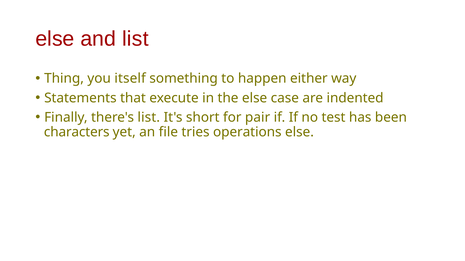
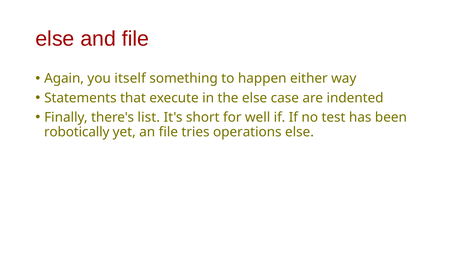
and list: list -> file
Thing: Thing -> Again
pair: pair -> well
characters: characters -> robotically
